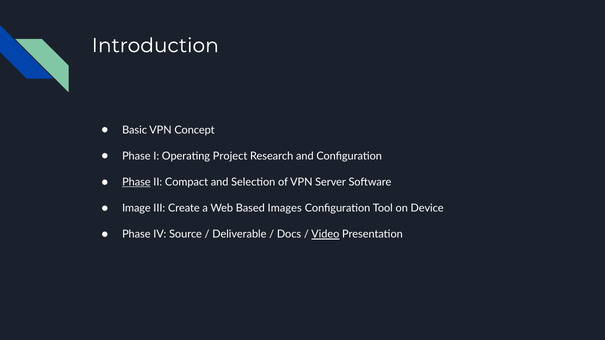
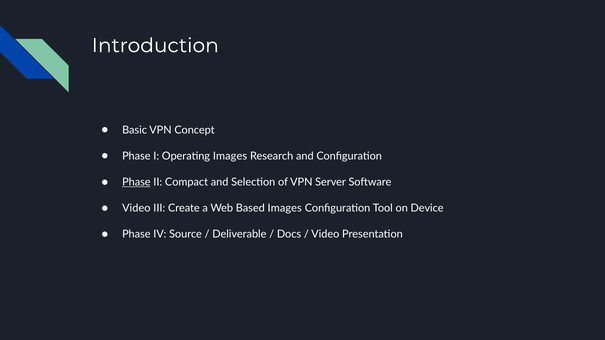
Operating Project: Project -> Images
Image at (136, 208): Image -> Video
Video at (325, 235) underline: present -> none
